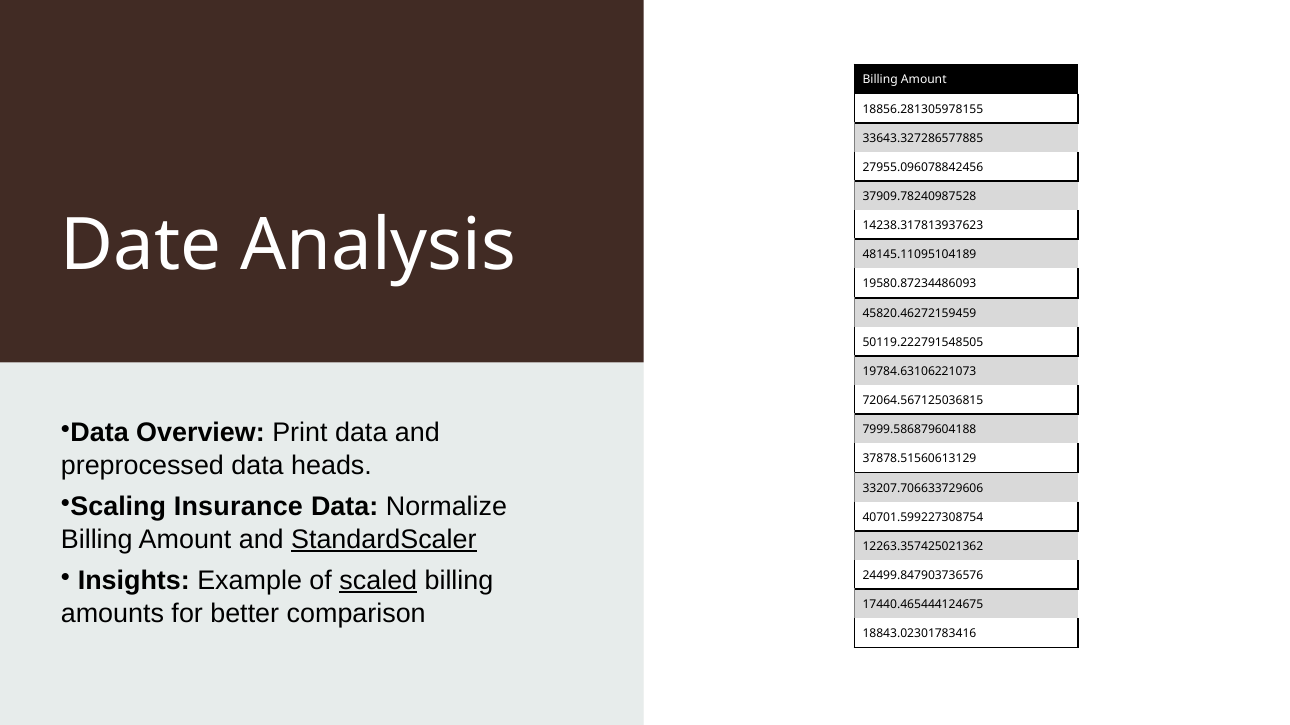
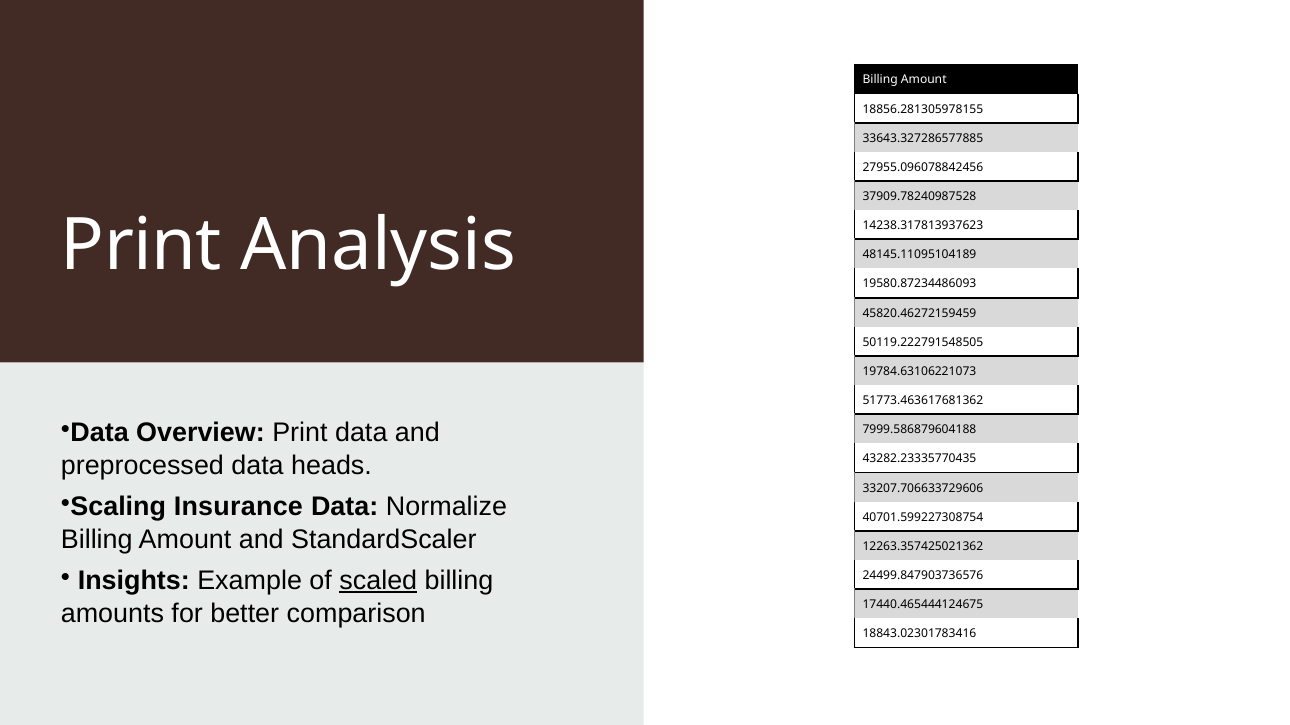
Date at (141, 246): Date -> Print
72064.567125036815: 72064.567125036815 -> 51773.463617681362
37878.51560613129: 37878.51560613129 -> 43282.23335770435
StandardScaler underline: present -> none
